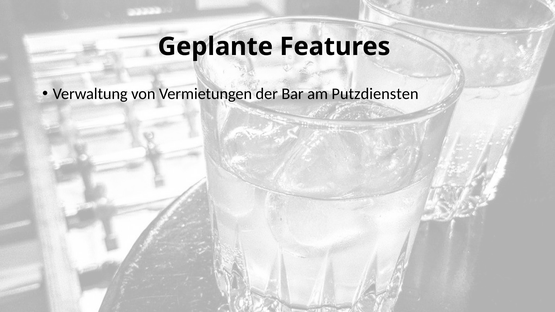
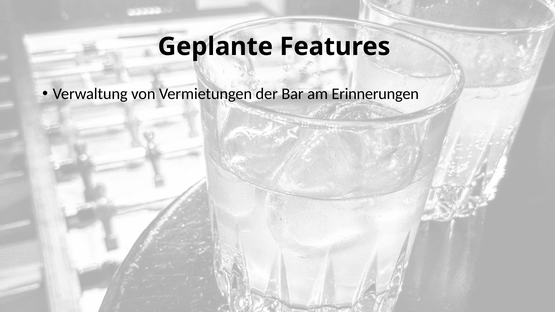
Putzdiensten: Putzdiensten -> Erinnerungen
